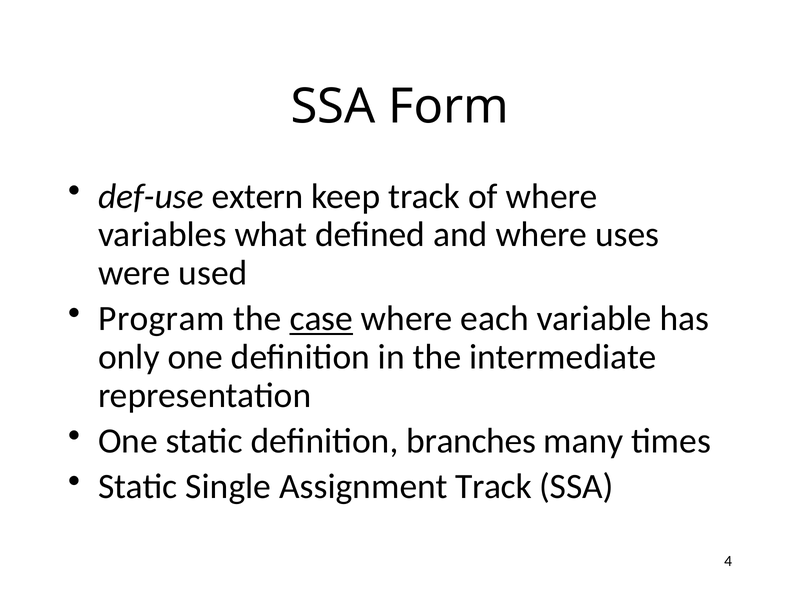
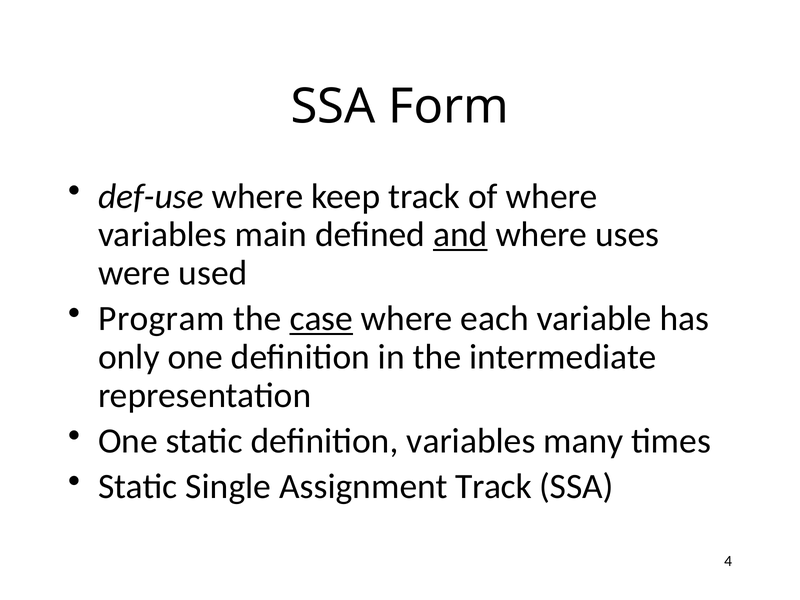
def-use extern: extern -> where
what: what -> main
and underline: none -> present
definition branches: branches -> variables
